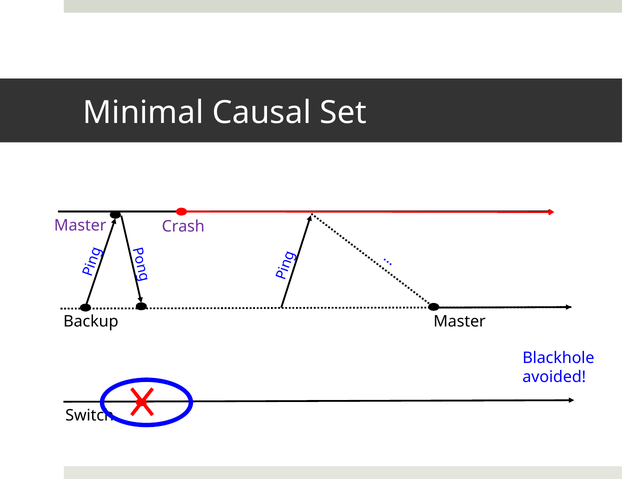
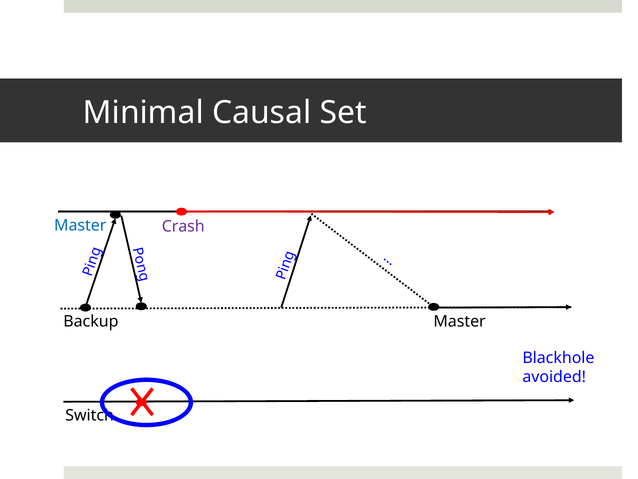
Master at (80, 225) colour: purple -> blue
